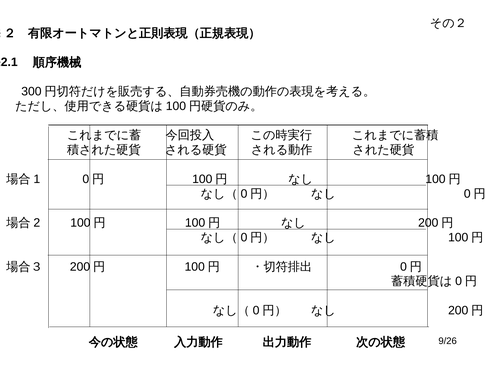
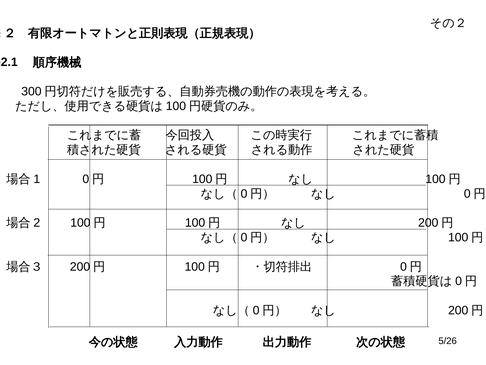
9/26: 9/26 -> 5/26
